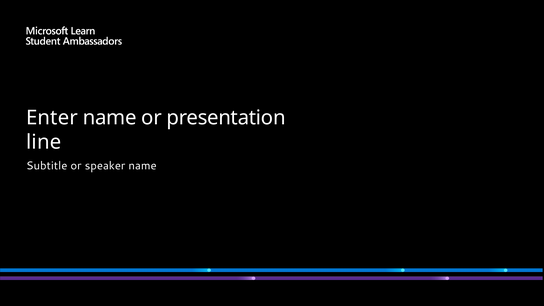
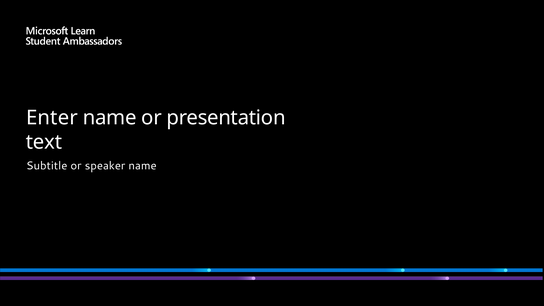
line: line -> text
